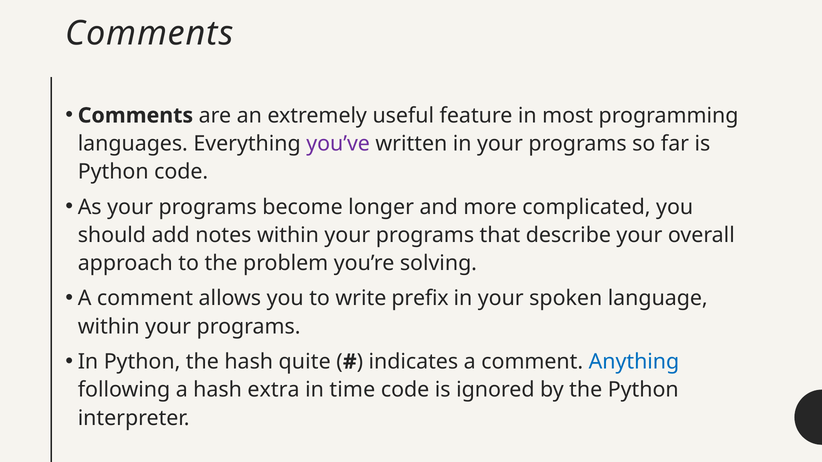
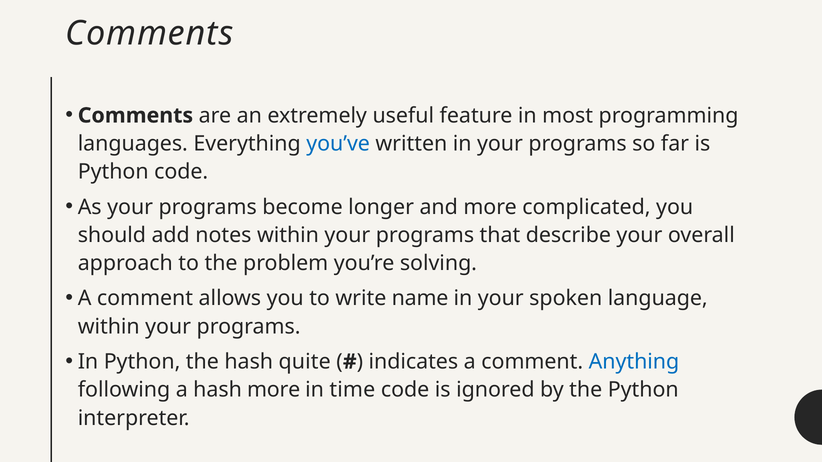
you’ve colour: purple -> blue
prefix: prefix -> name
hash extra: extra -> more
